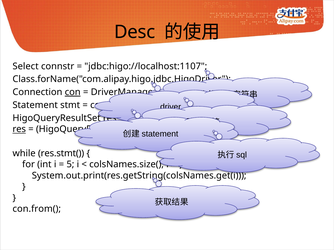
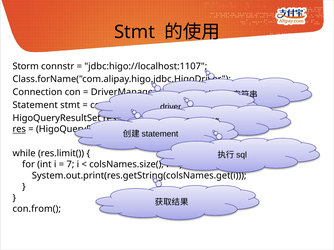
Desc at (135, 32): Desc -> Stmt
Select: Select -> Storm
con underline: present -> none
res.stmt(: res.stmt( -> res.limit(
5: 5 -> 7
